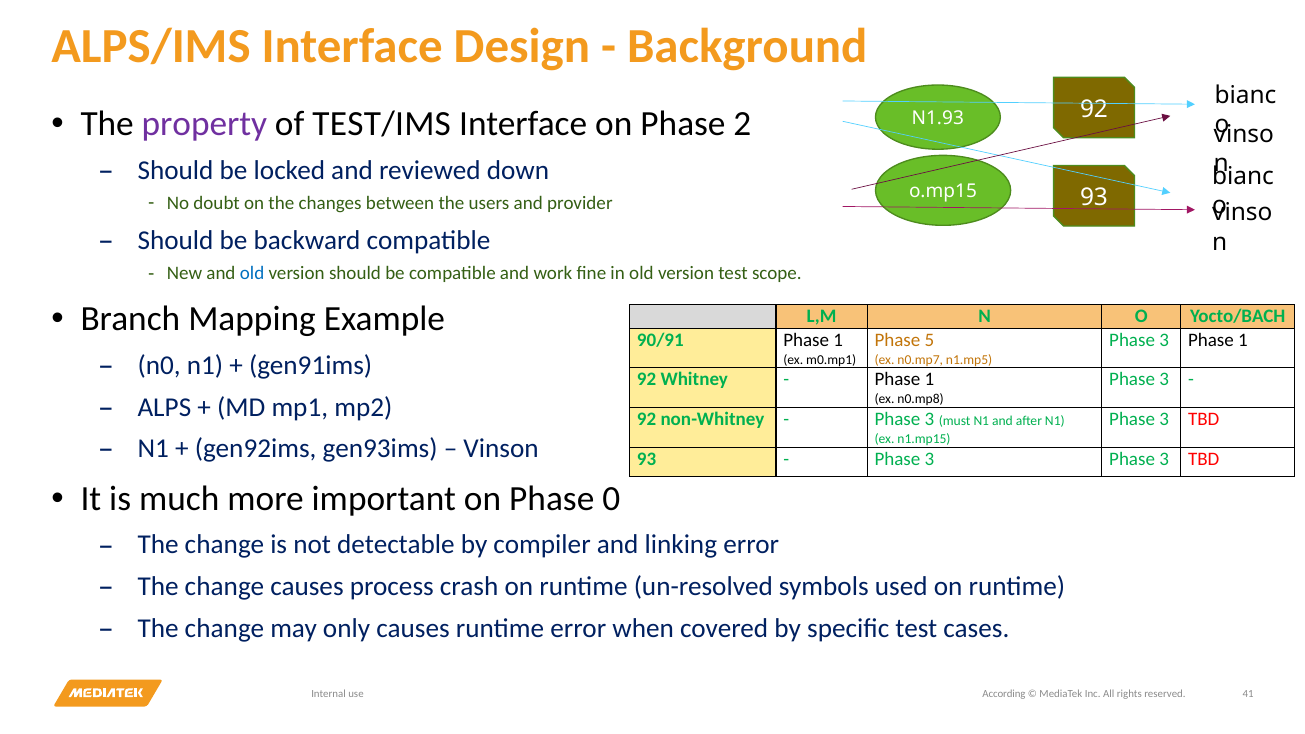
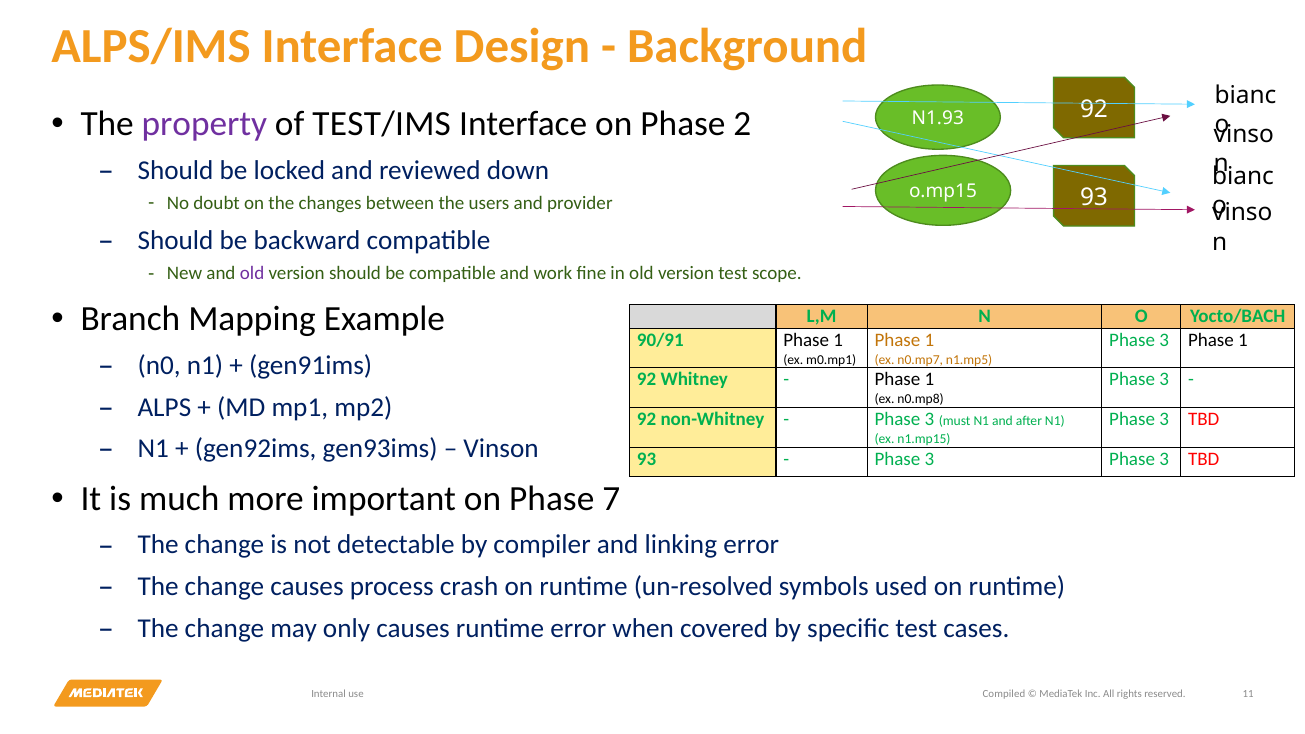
old at (252, 274) colour: blue -> purple
5 at (930, 340): 5 -> 1
0: 0 -> 7
41: 41 -> 11
According: According -> Compiled
